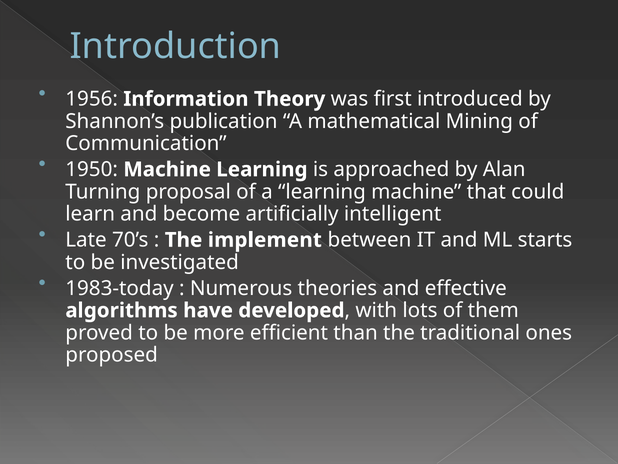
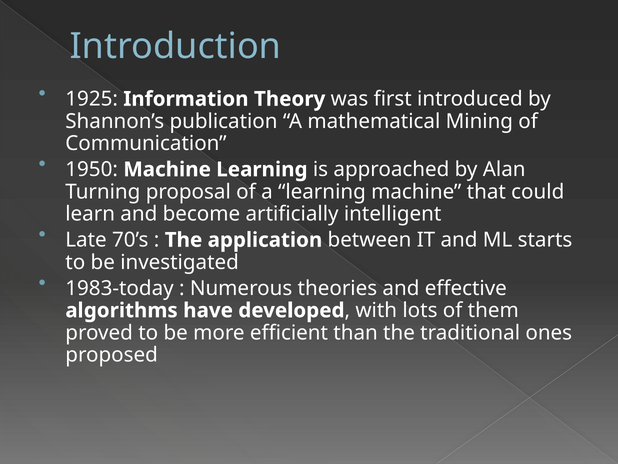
1956: 1956 -> 1925
implement: implement -> application
